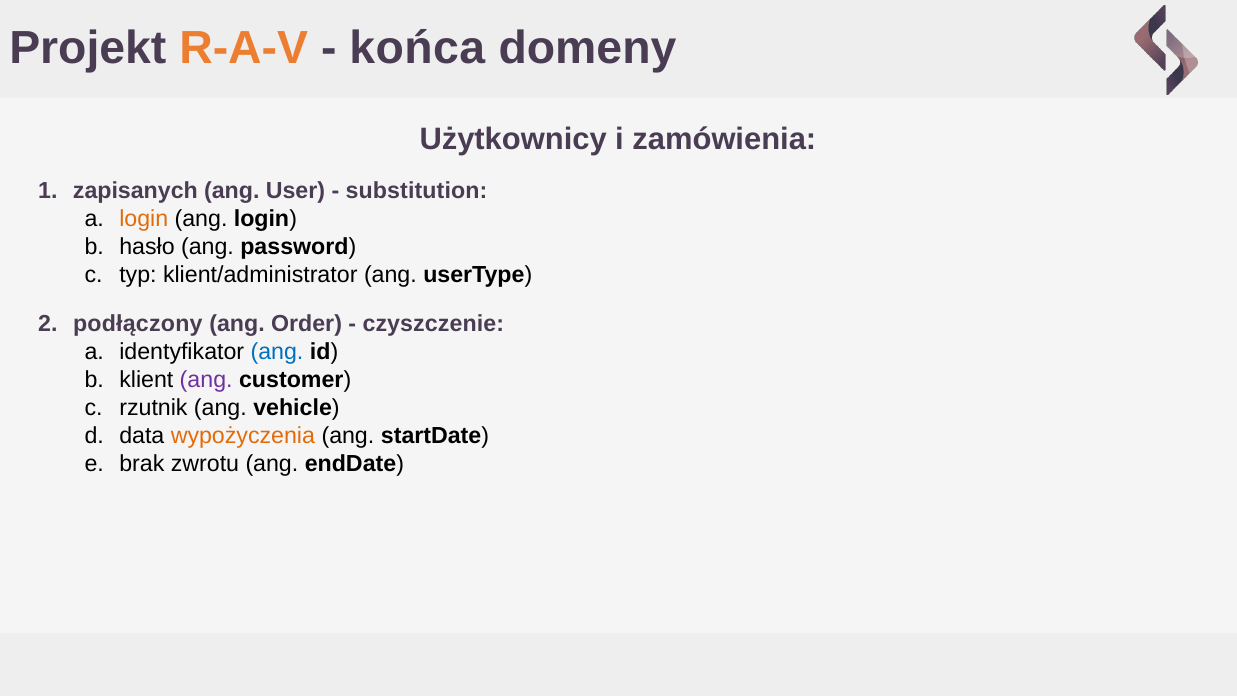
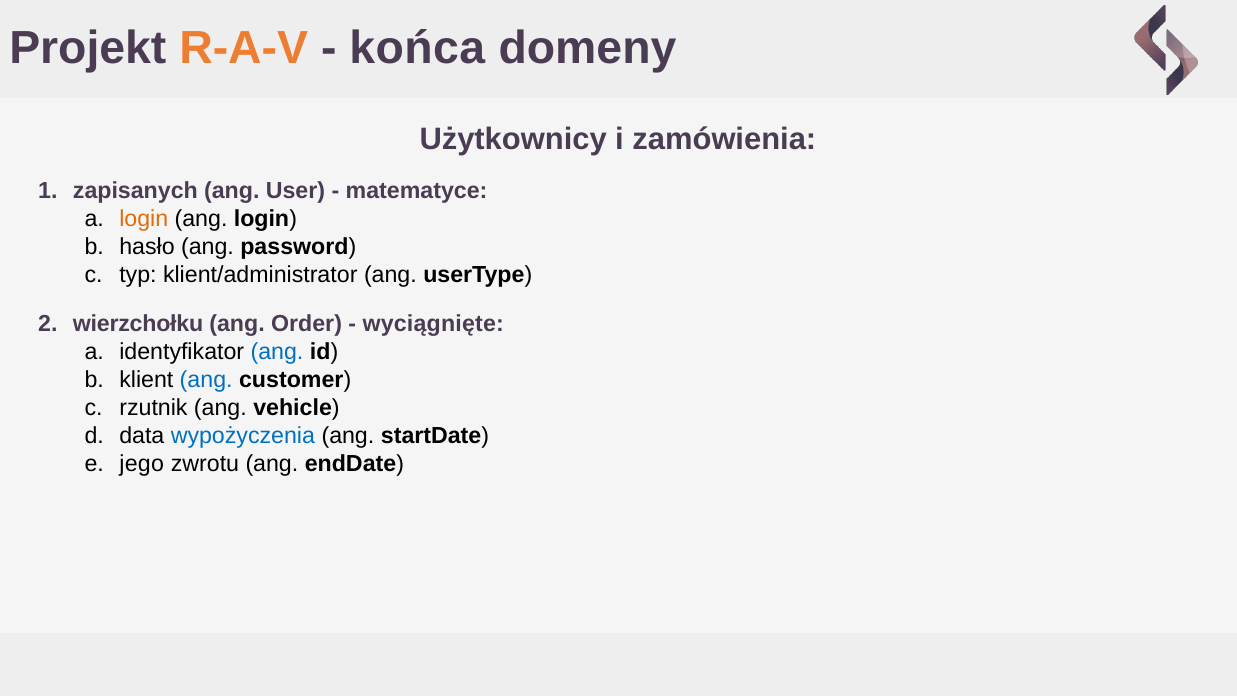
substitution: substitution -> matematyce
podłączony: podłączony -> wierzchołku
czyszczenie: czyszczenie -> wyciągnięte
ang at (206, 380) colour: purple -> blue
wypożyczenia colour: orange -> blue
brak: brak -> jego
